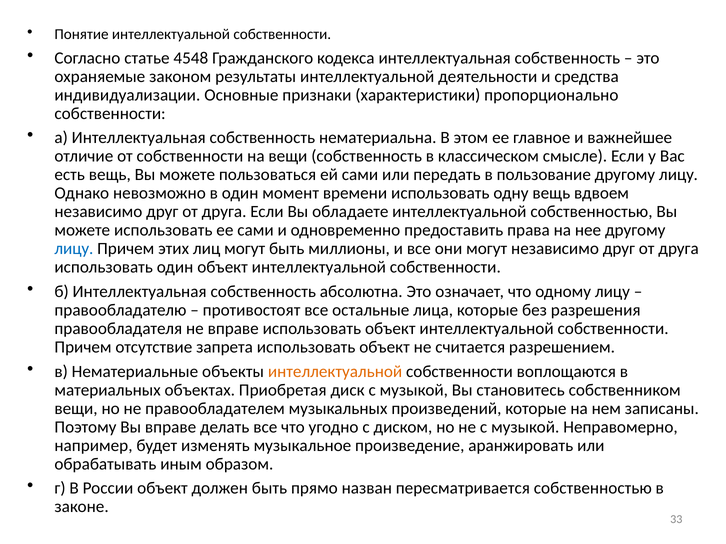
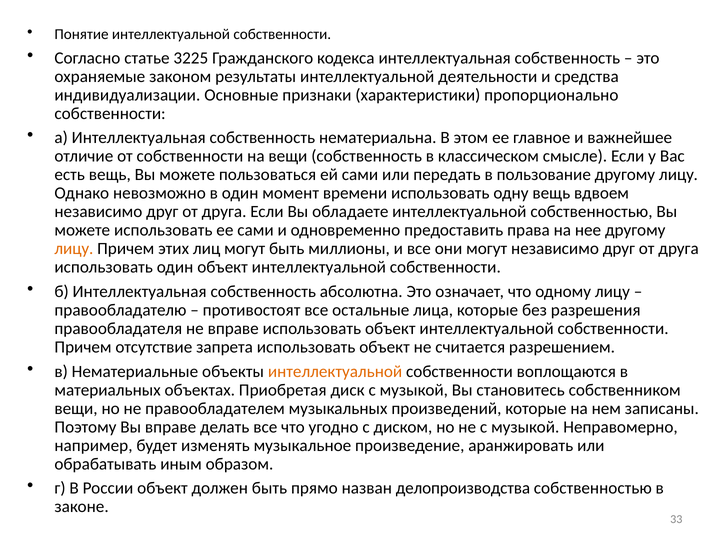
4548: 4548 -> 3225
лицу at (74, 249) colour: blue -> orange
пересматривается: пересматривается -> делопроизводства
